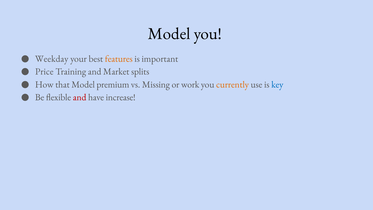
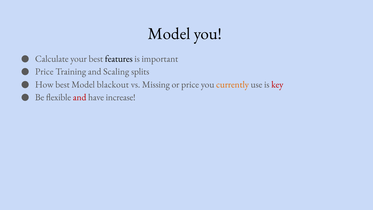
Weekday: Weekday -> Calculate
features colour: orange -> black
Market: Market -> Scaling
How that: that -> best
premium: premium -> blackout
or work: work -> price
key colour: blue -> red
